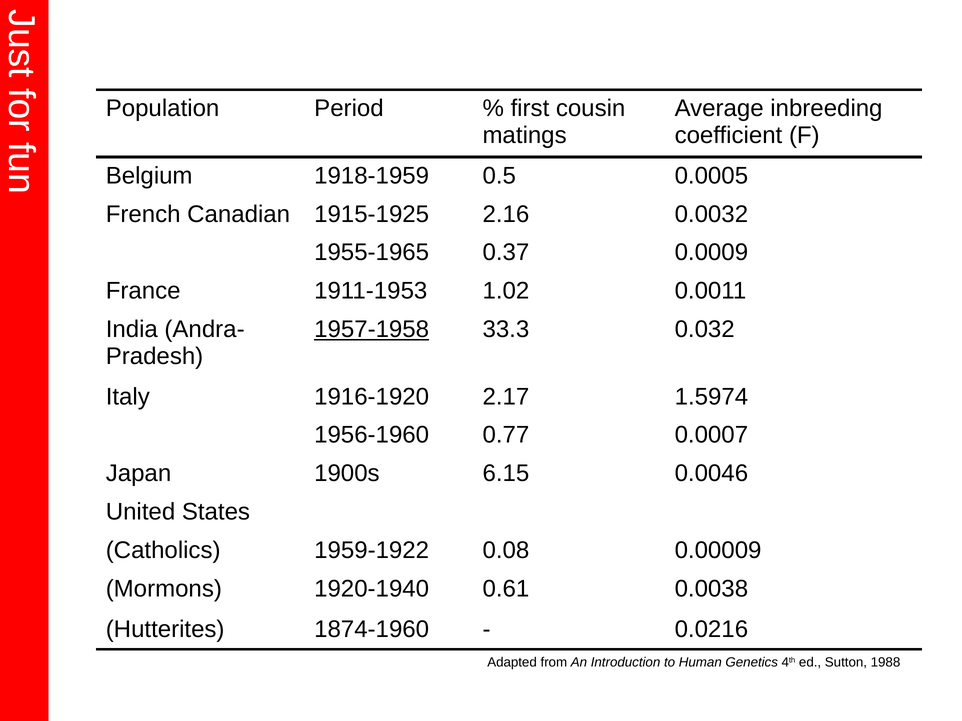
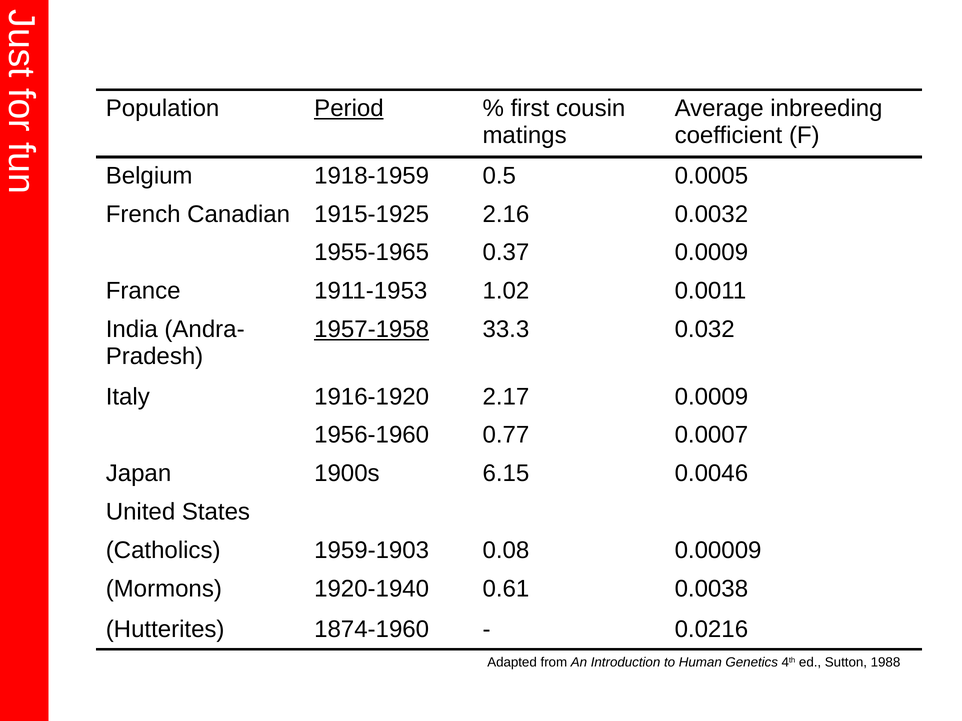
Period underline: none -> present
2.17 1.5974: 1.5974 -> 0.0009
1959-1922: 1959-1922 -> 1959-1903
